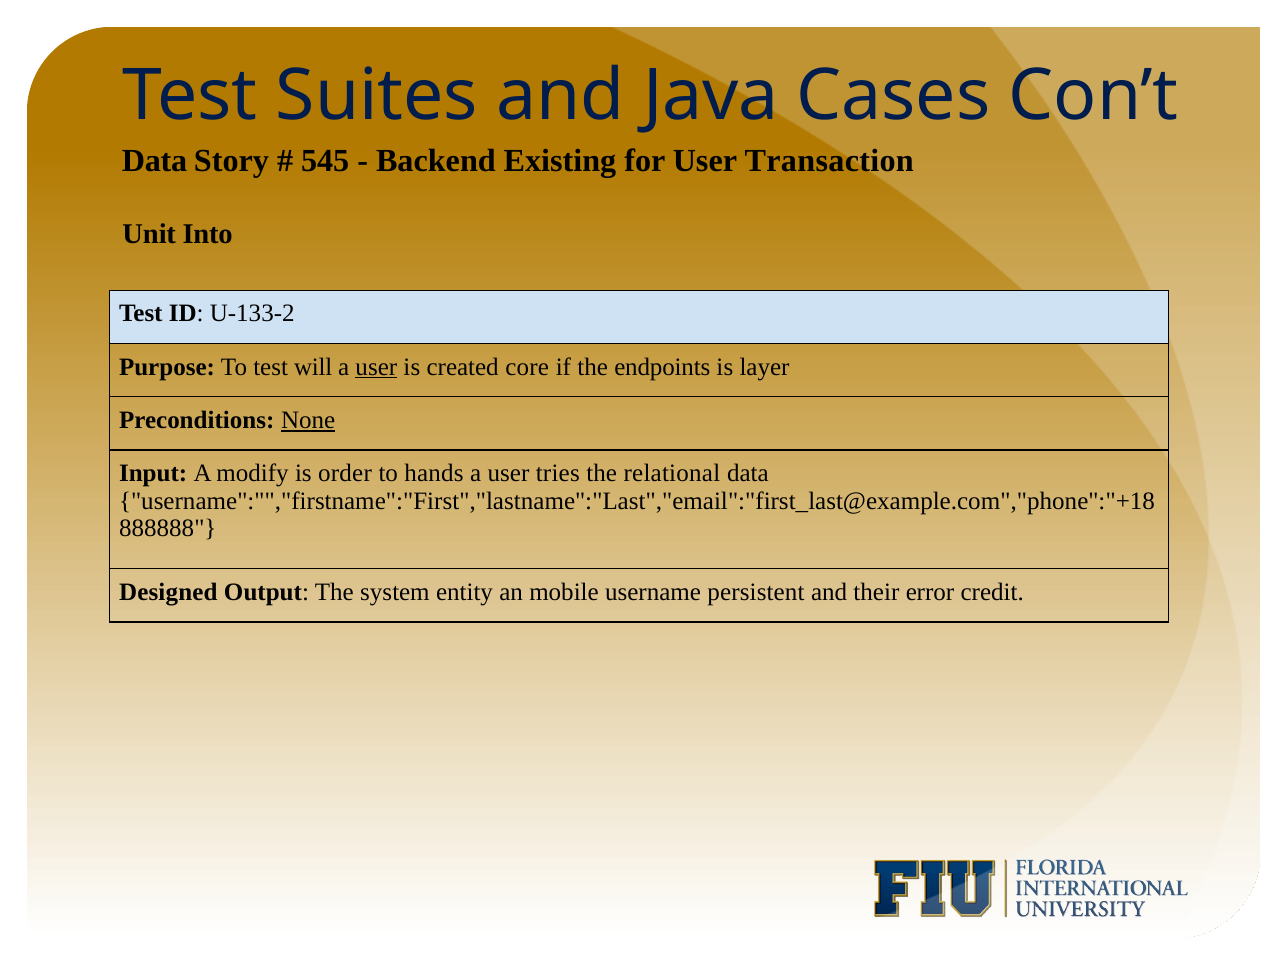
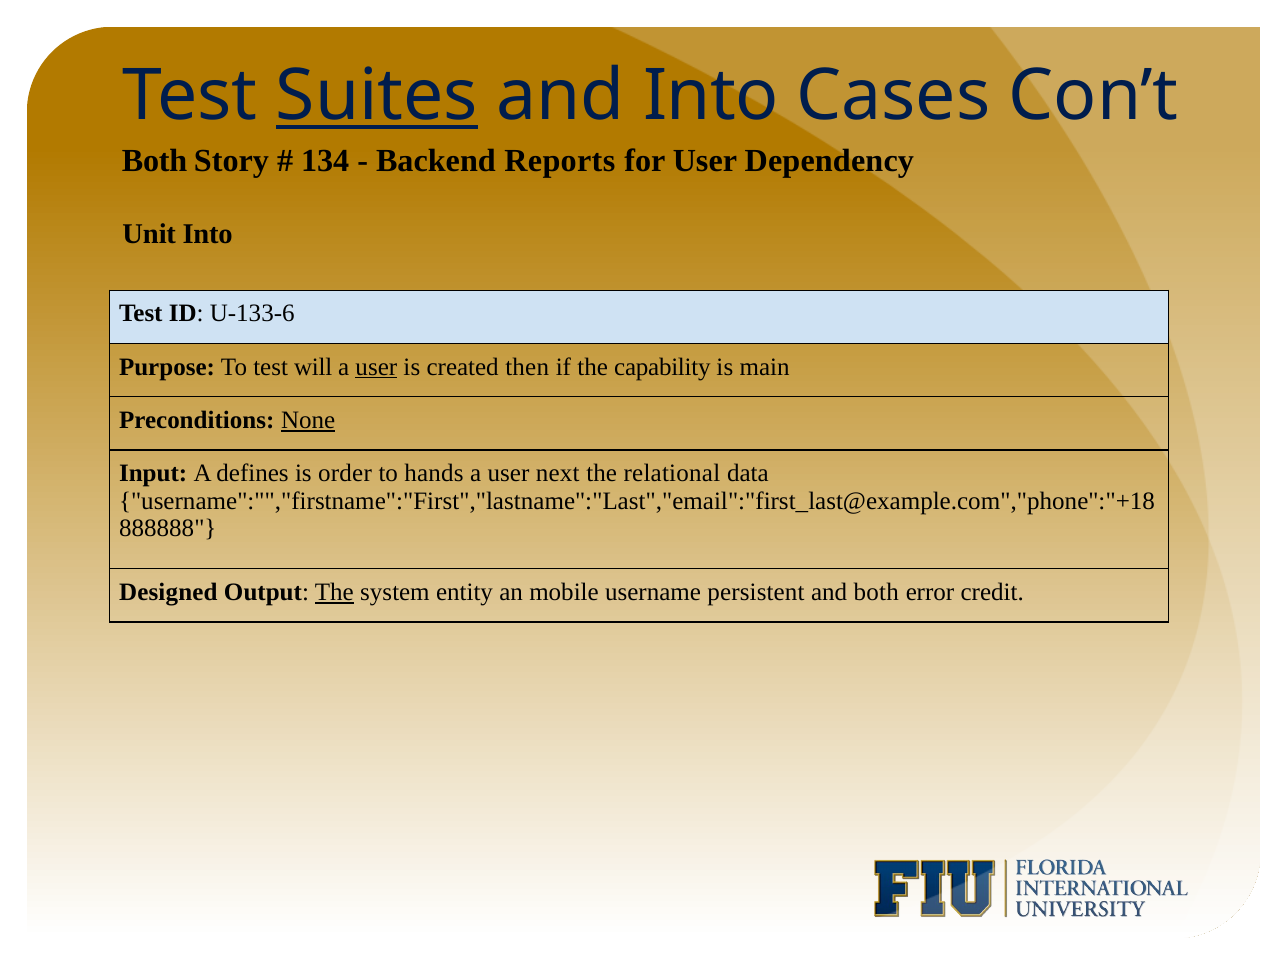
Suites underline: none -> present
and Java: Java -> Into
Data at (155, 161): Data -> Both
545: 545 -> 134
Existing: Existing -> Reports
Transaction: Transaction -> Dependency
U-133-2: U-133-2 -> U-133-6
core: core -> then
endpoints: endpoints -> capability
layer: layer -> main
modify: modify -> defines
tries: tries -> next
The at (334, 592) underline: none -> present
and their: their -> both
